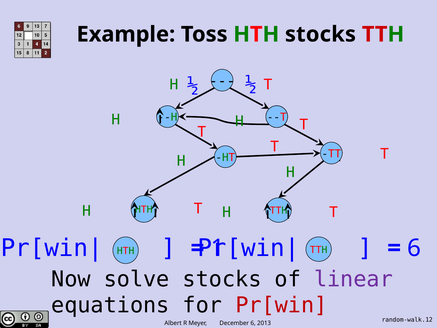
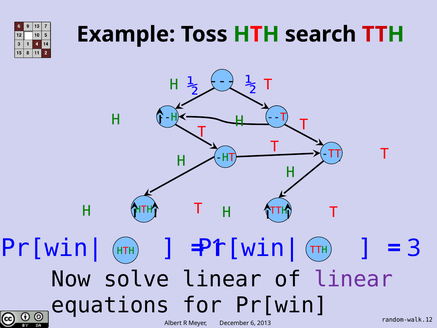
HTH stocks: stocks -> search
6 at (414, 248): 6 -> 3
solve stocks: stocks -> linear
Pr[win colour: red -> black
